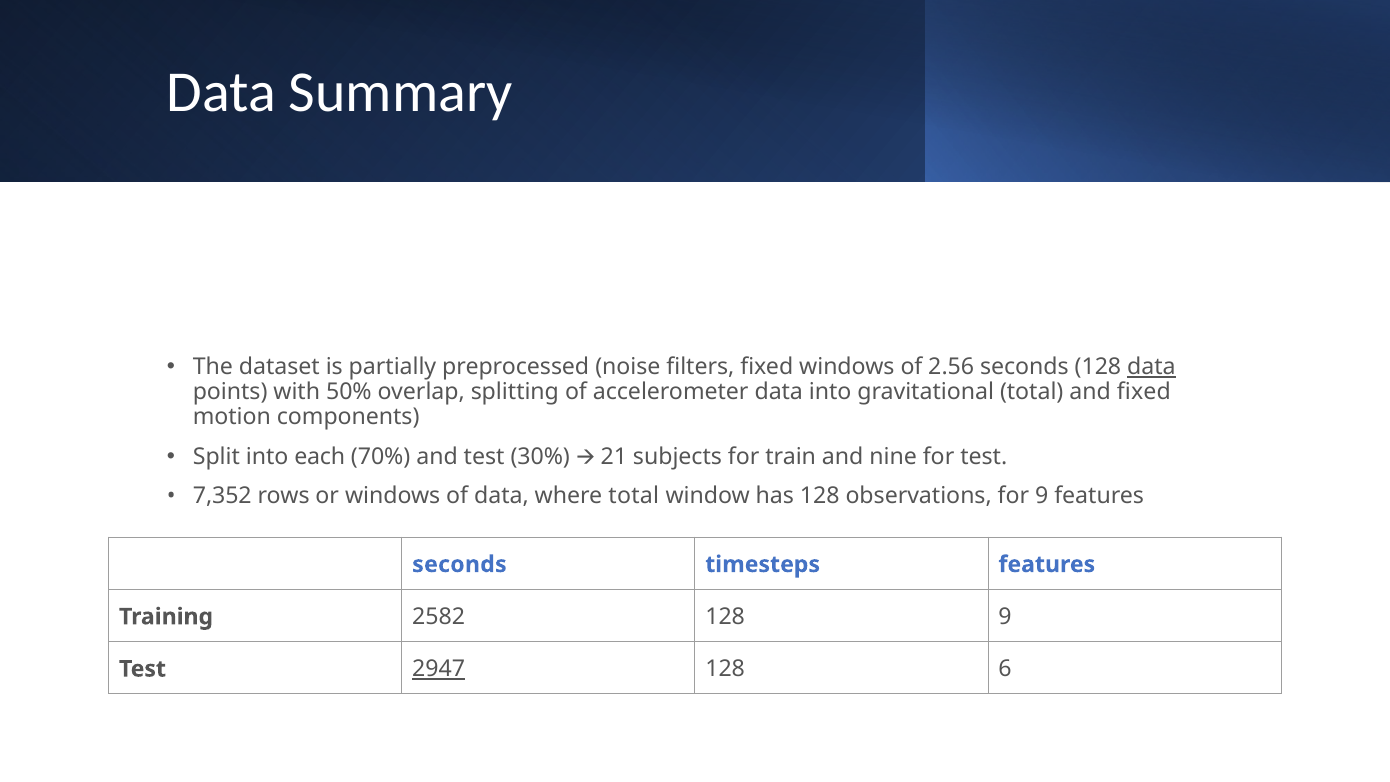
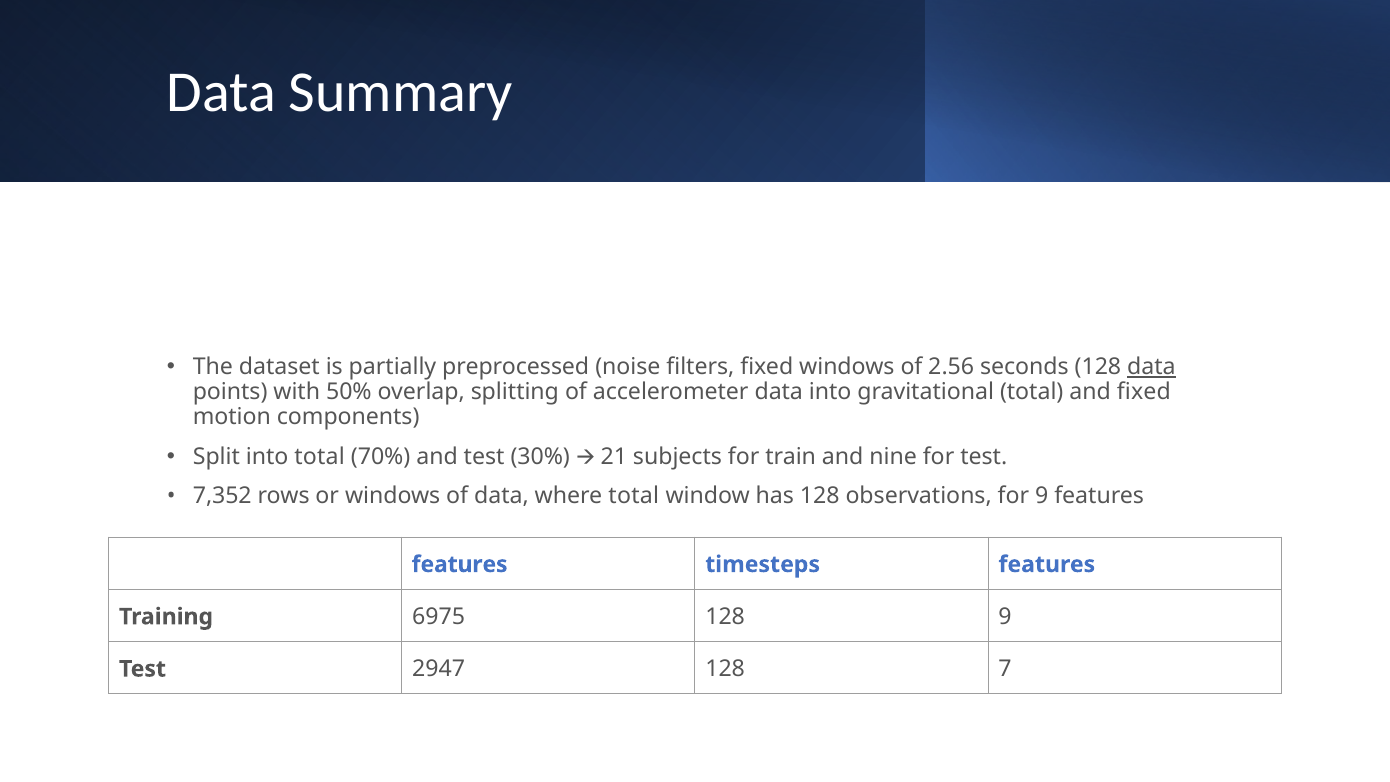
into each: each -> total
seconds at (459, 564): seconds -> features
2582: 2582 -> 6975
2947 underline: present -> none
6: 6 -> 7
